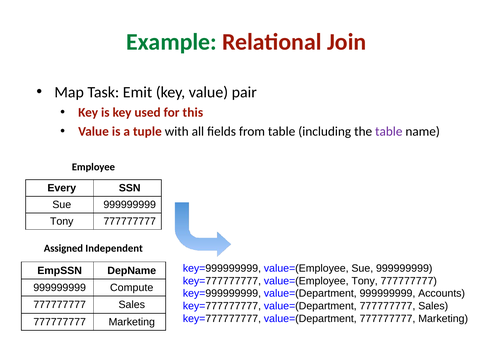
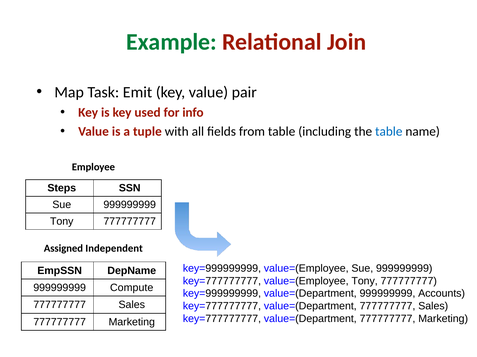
this: this -> info
table at (389, 132) colour: purple -> blue
Every: Every -> Steps
